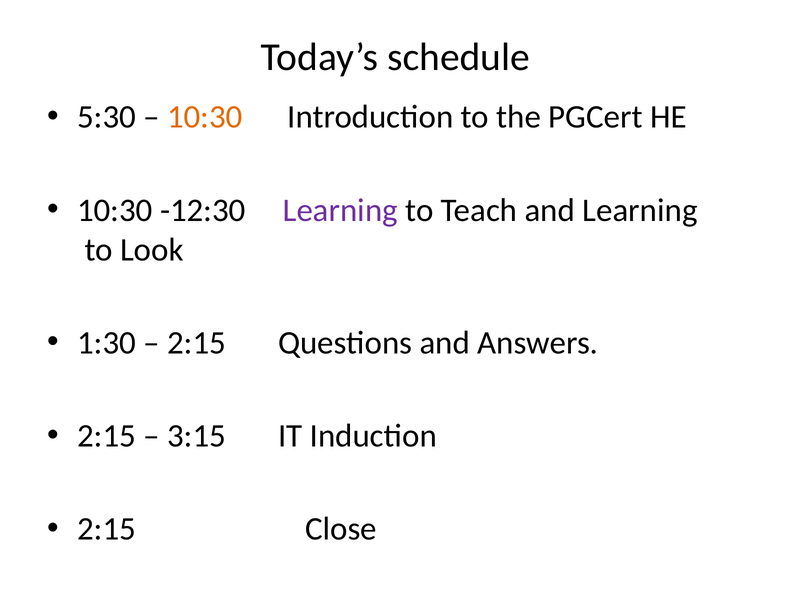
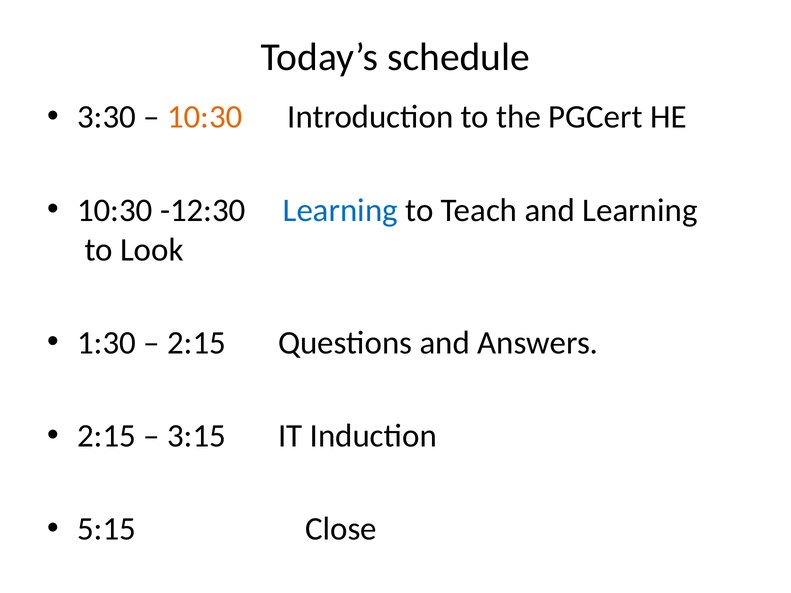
5:30: 5:30 -> 3:30
Learning at (340, 210) colour: purple -> blue
2:15 at (107, 529): 2:15 -> 5:15
